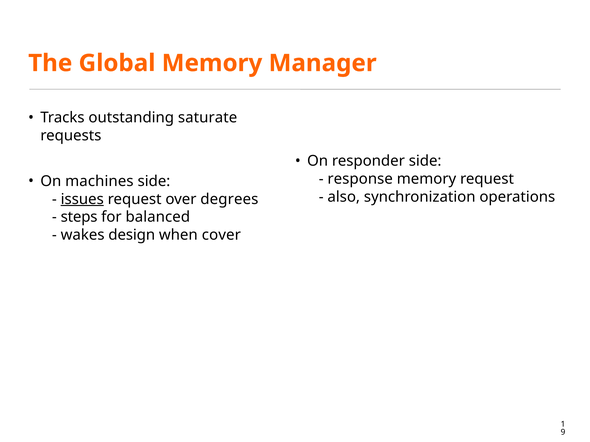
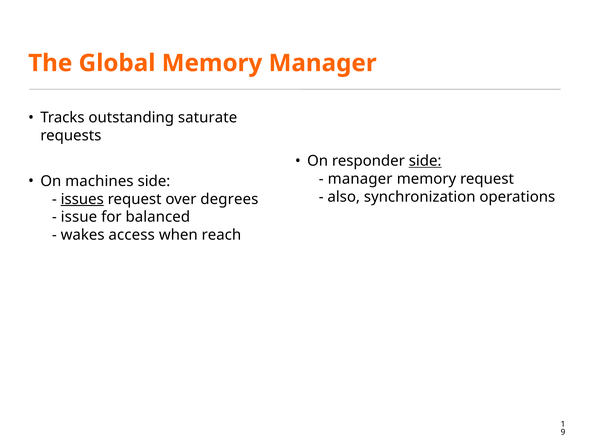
side at (425, 161) underline: none -> present
response at (360, 179): response -> manager
steps: steps -> issue
design: design -> access
cover: cover -> reach
